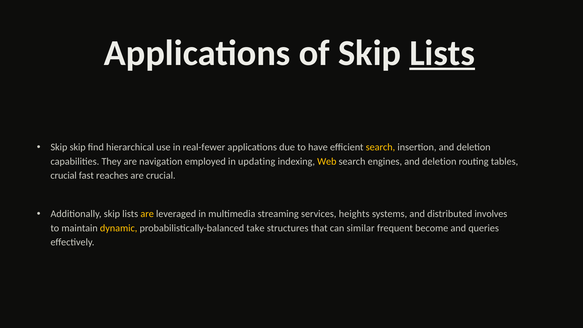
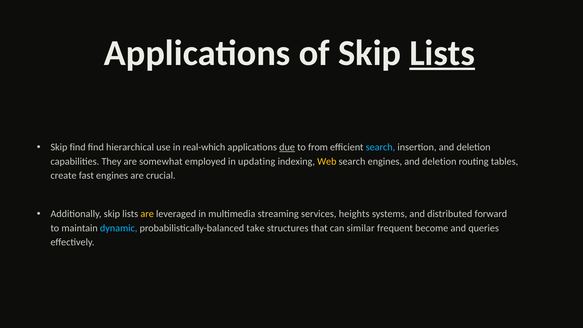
Skip skip: skip -> find
real-fewer: real-fewer -> real-which
due underline: none -> present
have: have -> from
search at (380, 147) colour: yellow -> light blue
navigation: navigation -> somewhat
crucial at (64, 176): crucial -> create
fast reaches: reaches -> engines
involves: involves -> forward
dynamic colour: yellow -> light blue
